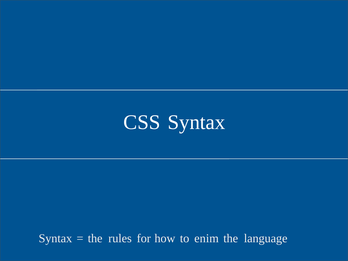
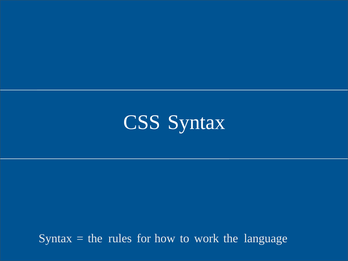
enim: enim -> work
